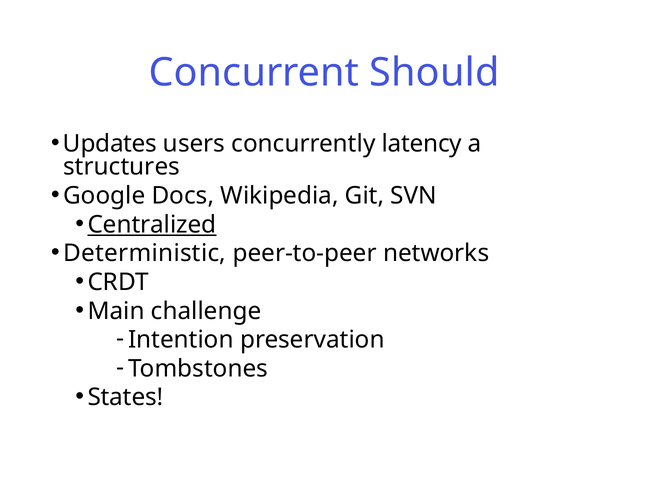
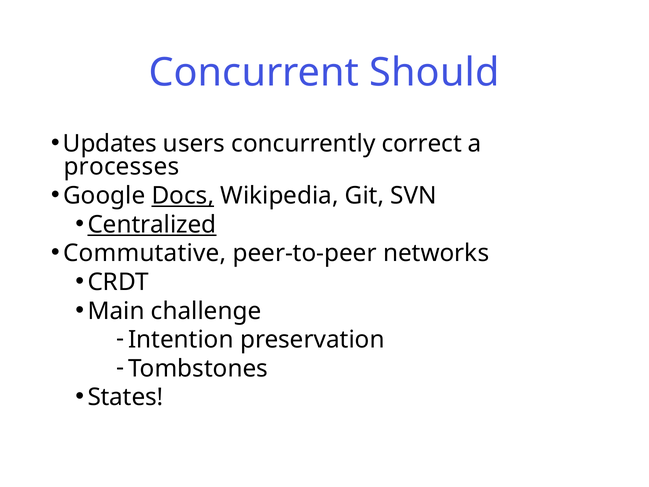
latency: latency -> correct
structures: structures -> processes
Docs underline: none -> present
Deterministic: Deterministic -> Commutative
